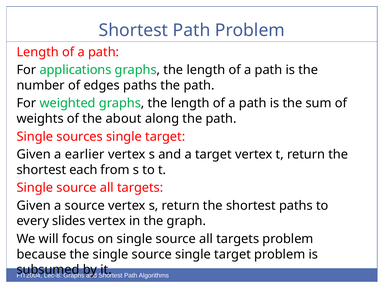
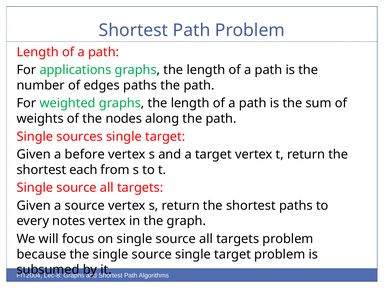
about: about -> nodes
earlier: earlier -> before
slides: slides -> notes
